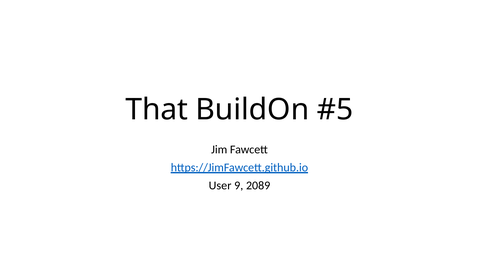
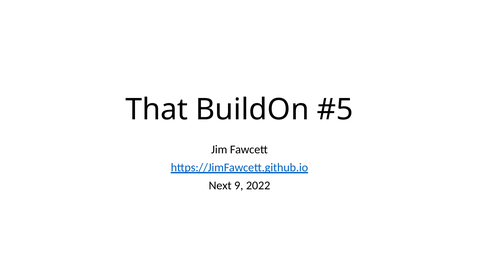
User: User -> Next
2089: 2089 -> 2022
